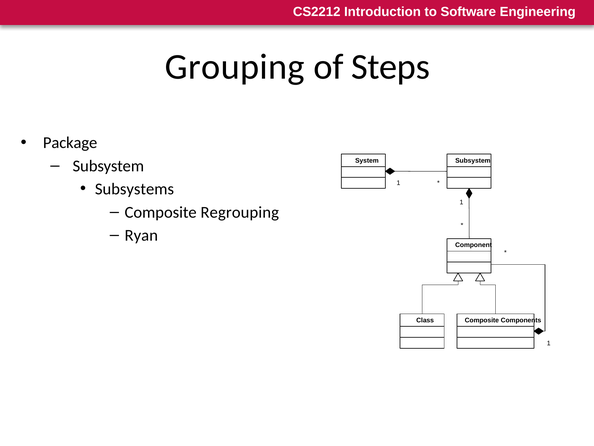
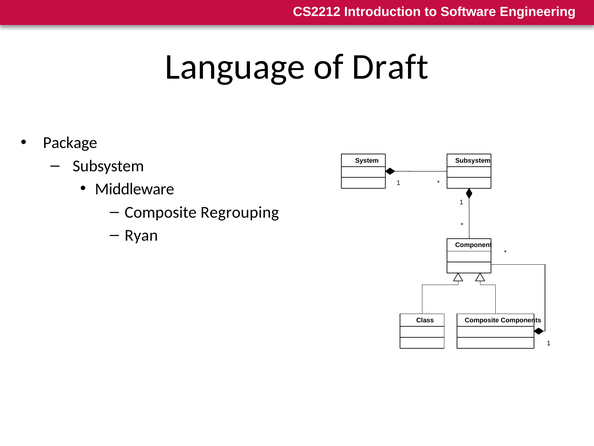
Grouping: Grouping -> Language
Steps: Steps -> Draft
Subsystems: Subsystems -> Middleware
